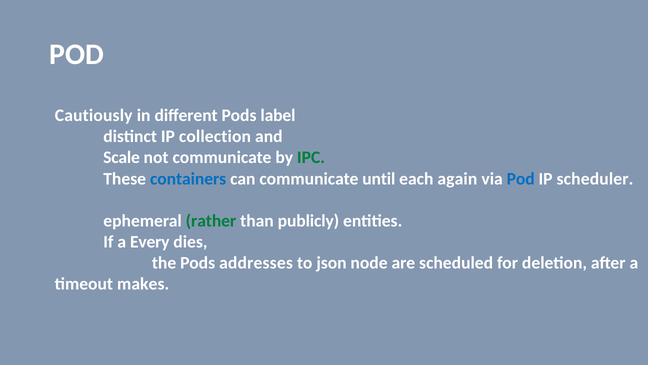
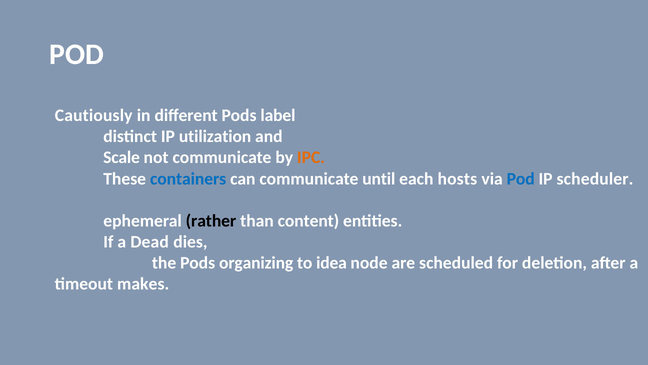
collection: collection -> utilization
IPC colour: green -> orange
again: again -> hosts
rather colour: green -> black
publicly: publicly -> content
Every: Every -> Dead
addresses: addresses -> organizing
json: json -> idea
